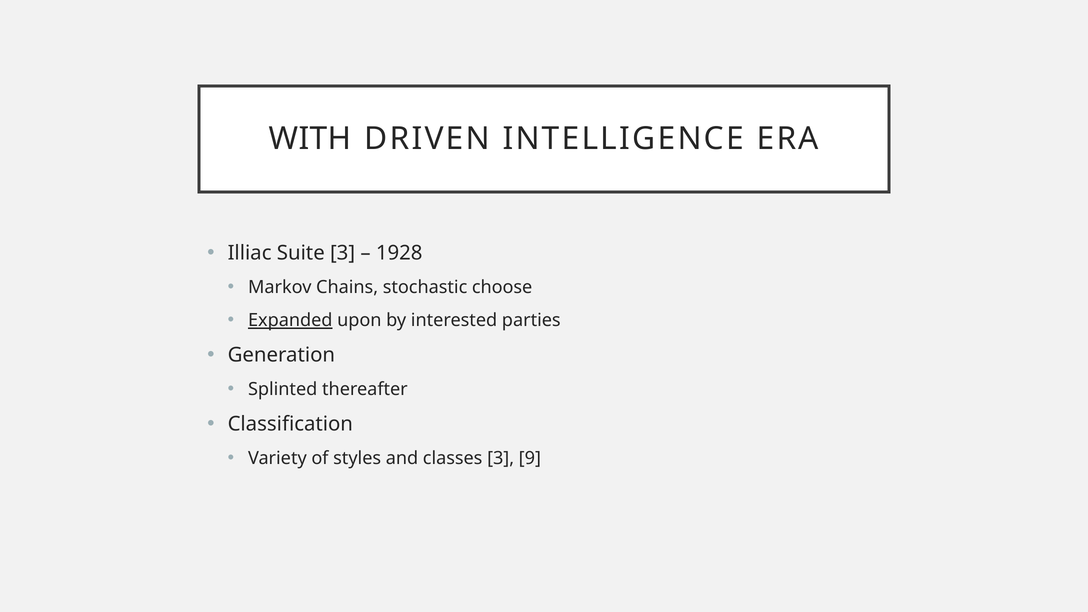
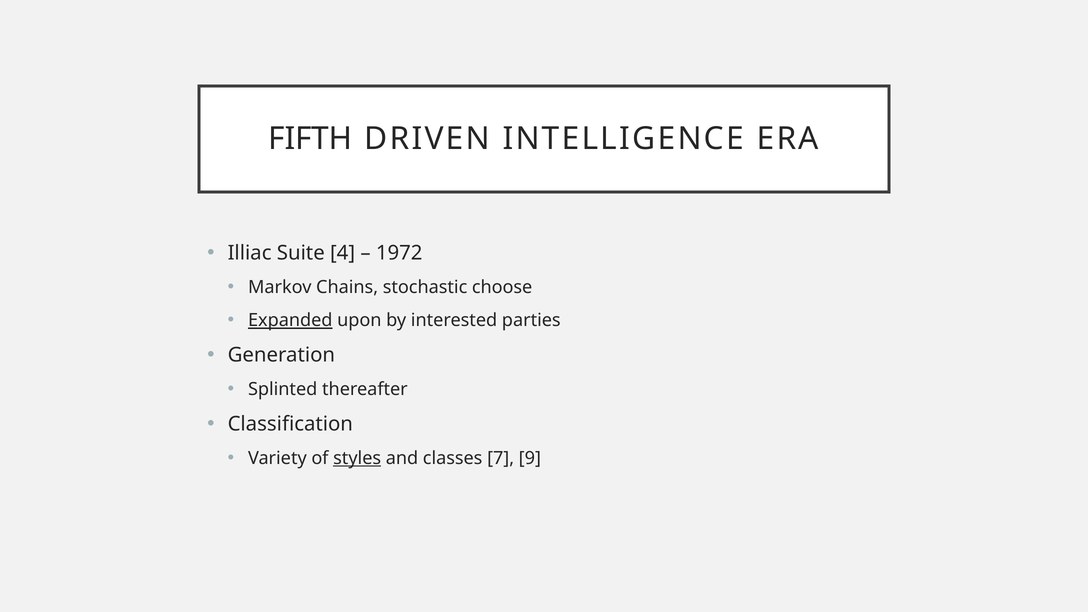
WITH: WITH -> FIFTH
Suite 3: 3 -> 4
1928: 1928 -> 1972
styles underline: none -> present
classes 3: 3 -> 7
